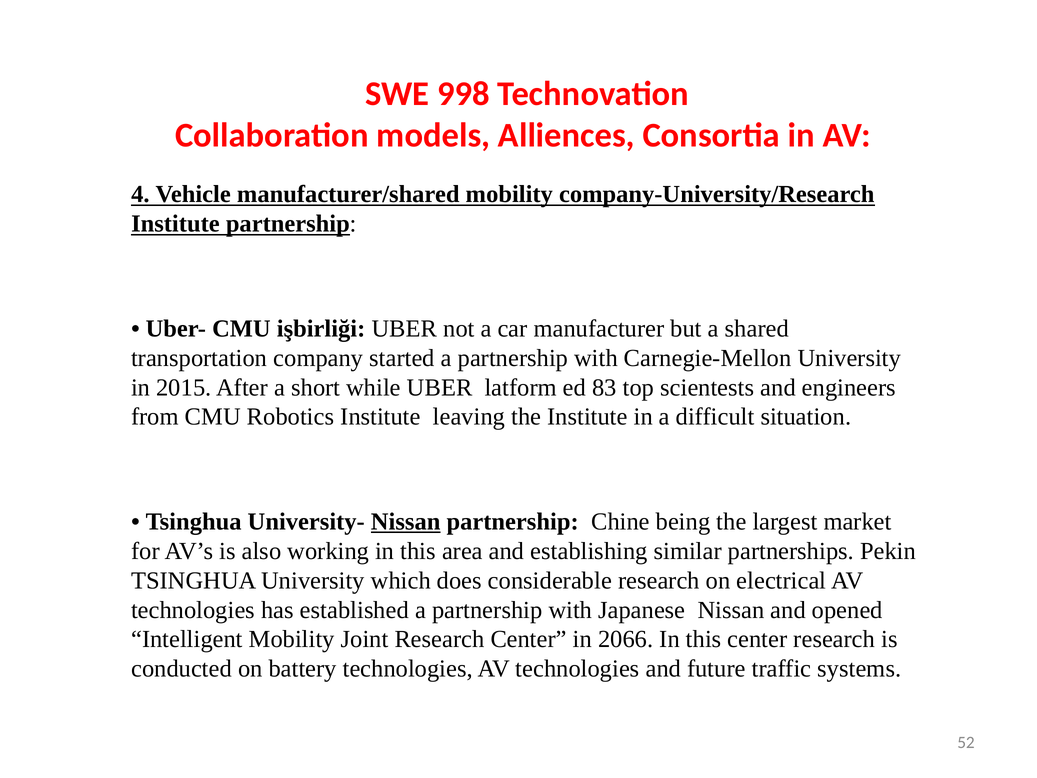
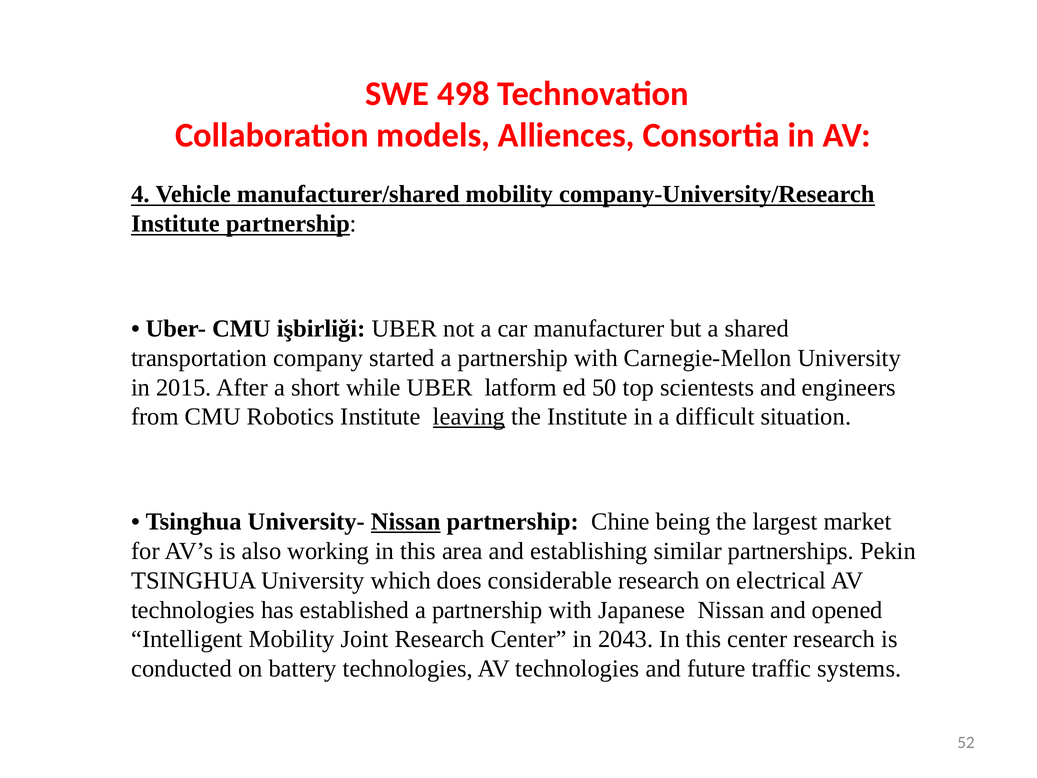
998: 998 -> 498
83: 83 -> 50
leaving underline: none -> present
2066: 2066 -> 2043
